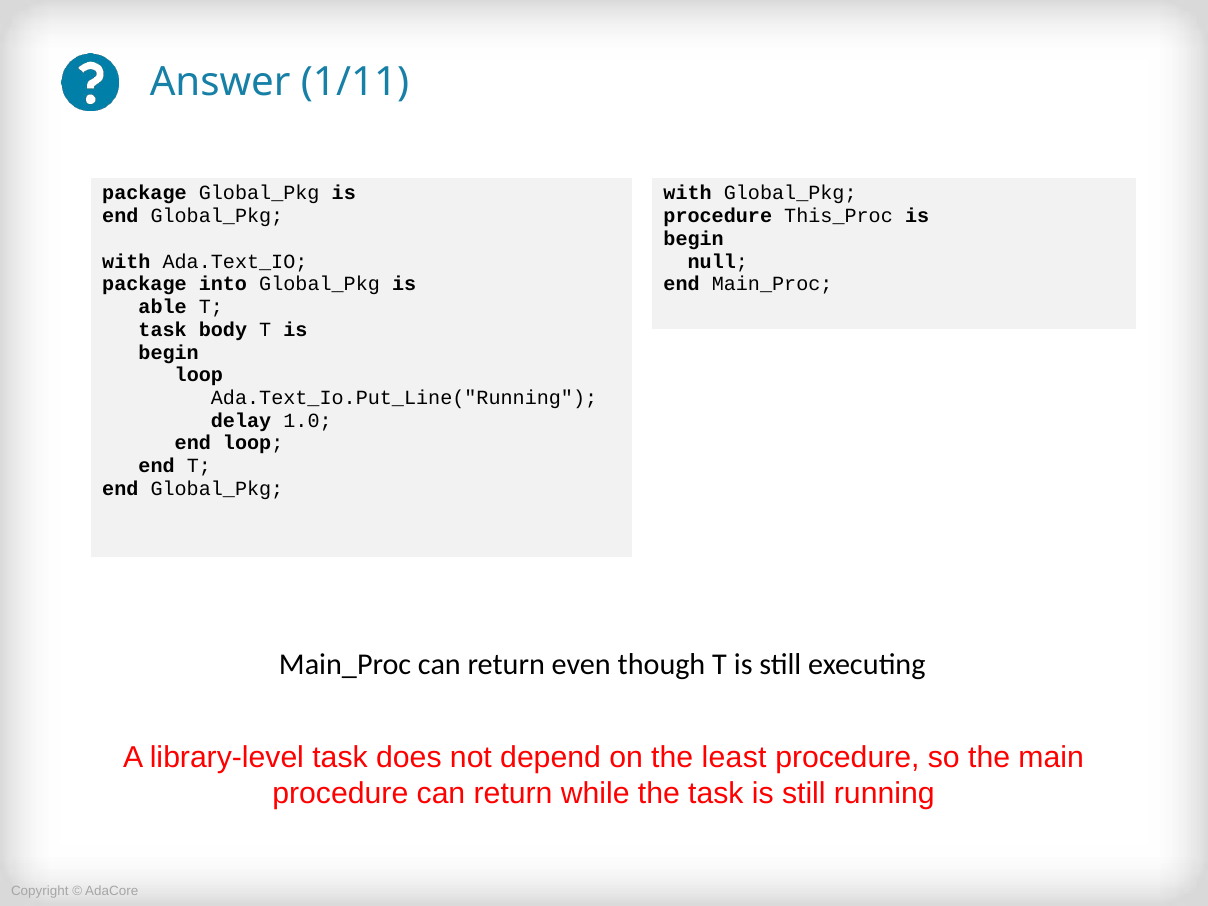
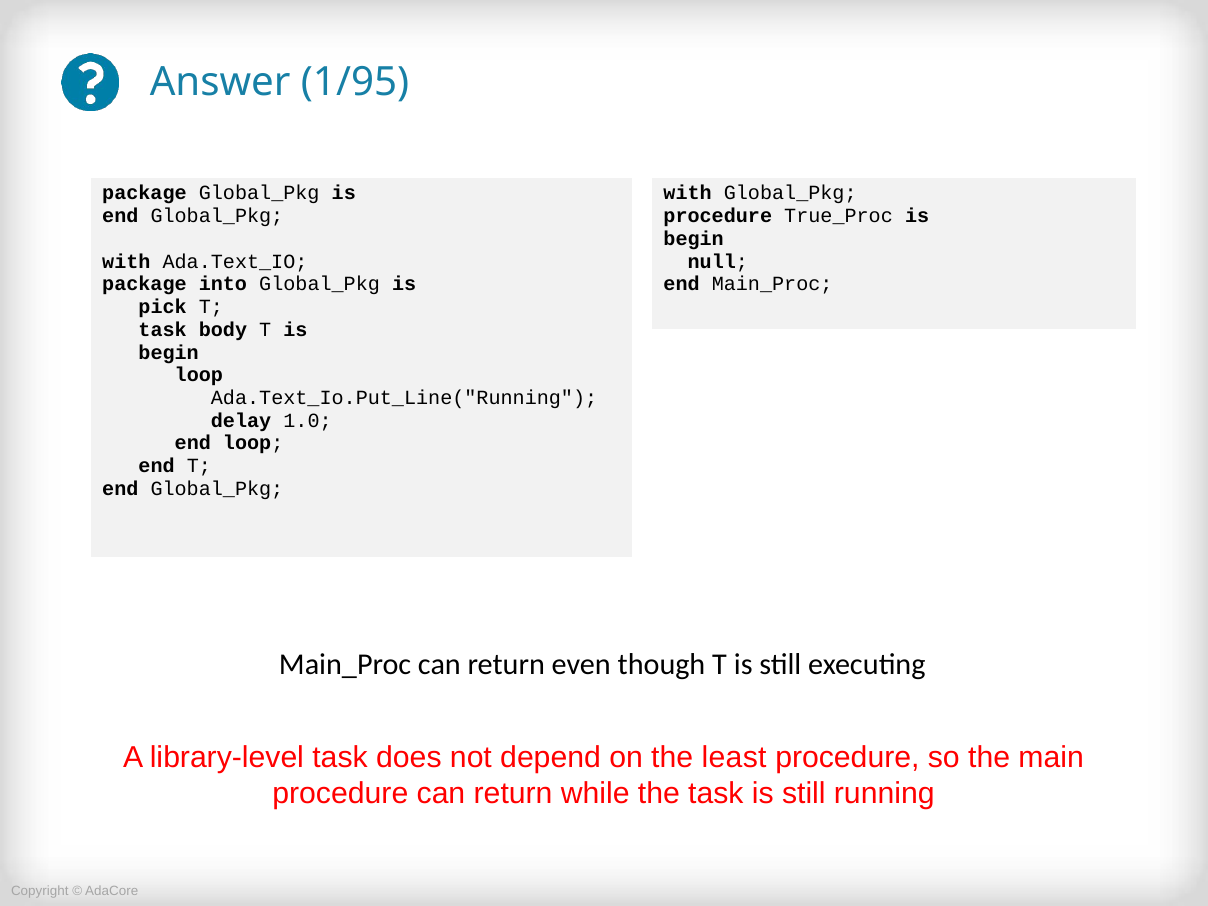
1/11: 1/11 -> 1/95
This_Proc: This_Proc -> True_Proc
able: able -> pick
